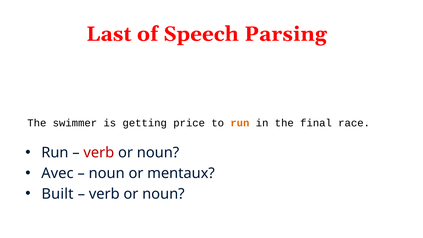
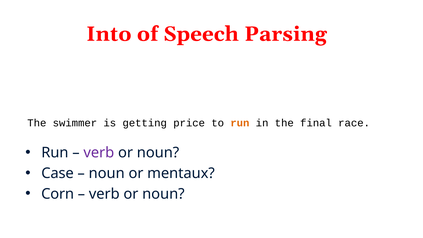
Last: Last -> Into
verb at (99, 153) colour: red -> purple
Avec: Avec -> Case
Built: Built -> Corn
